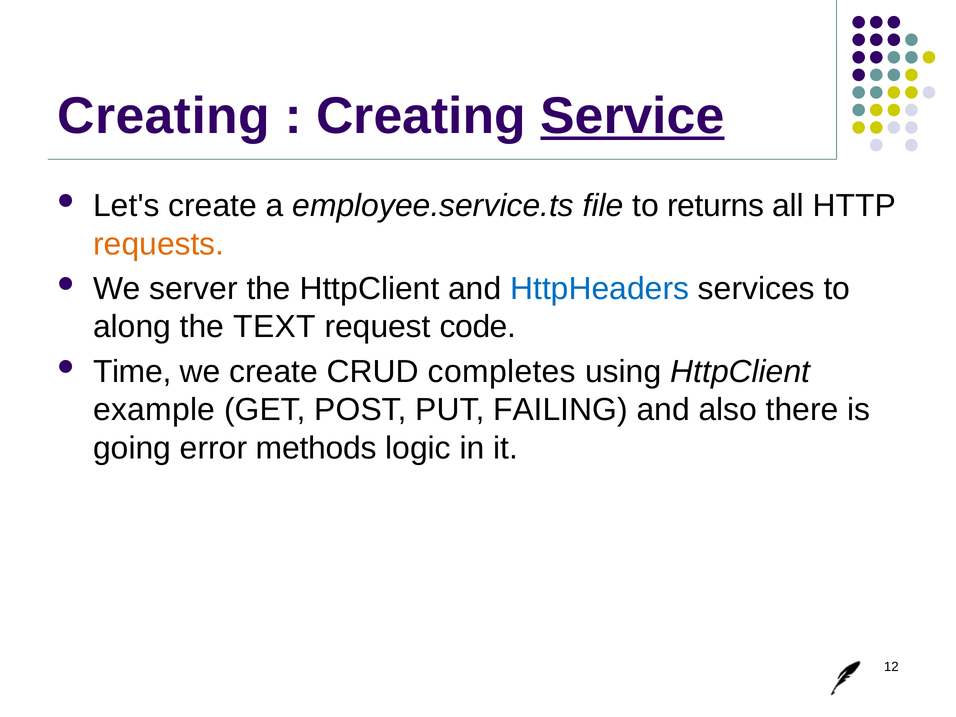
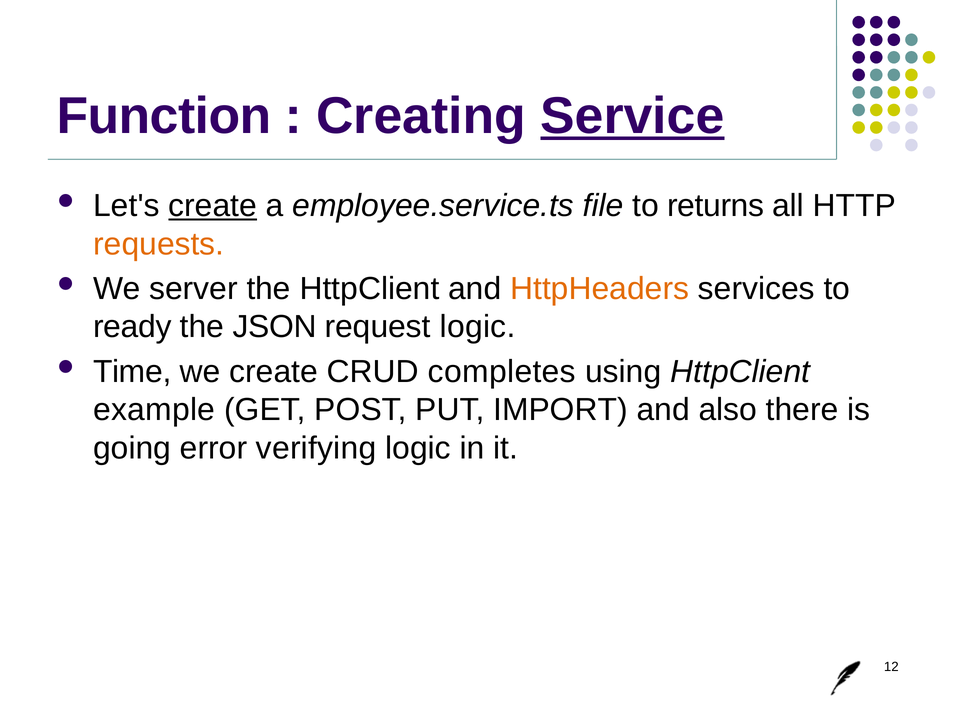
Creating at (164, 116): Creating -> Function
create at (213, 206) underline: none -> present
HttpHeaders colour: blue -> orange
along: along -> ready
TEXT: TEXT -> JSON
request code: code -> logic
FAILING: FAILING -> IMPORT
methods: methods -> verifying
